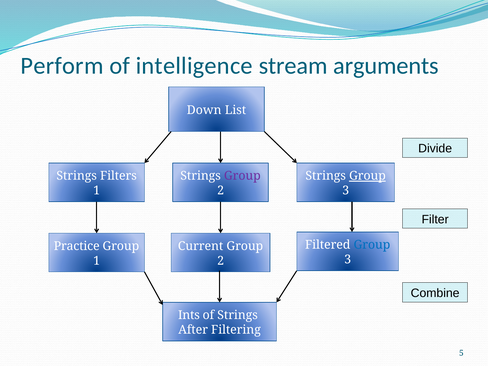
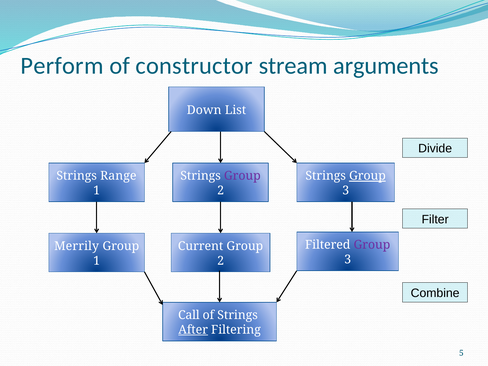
intelligence: intelligence -> constructor
Filters: Filters -> Range
Group at (372, 245) colour: blue -> purple
Practice: Practice -> Merrily
Ints: Ints -> Call
After underline: none -> present
